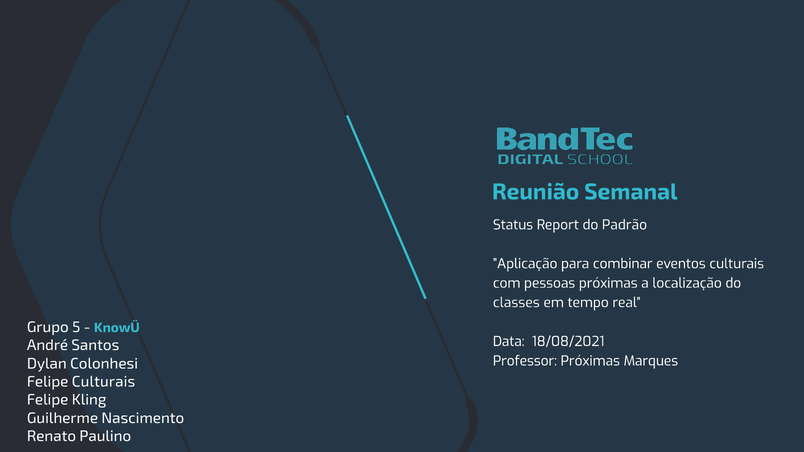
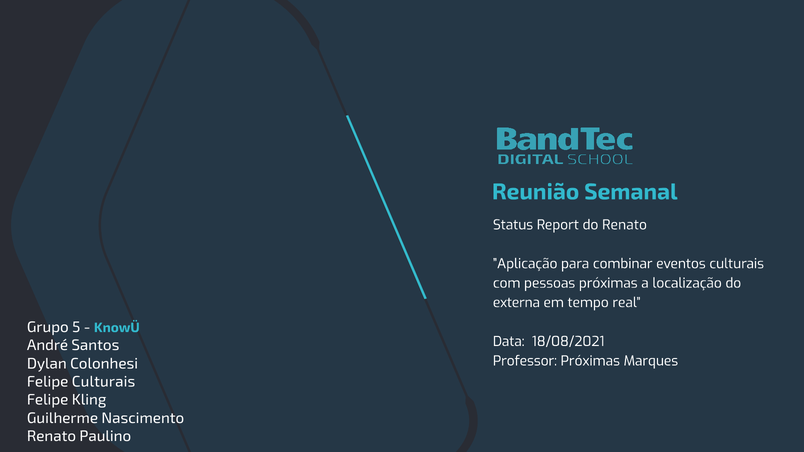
do Padrão: Padrão -> Renato
classes: classes -> externa
